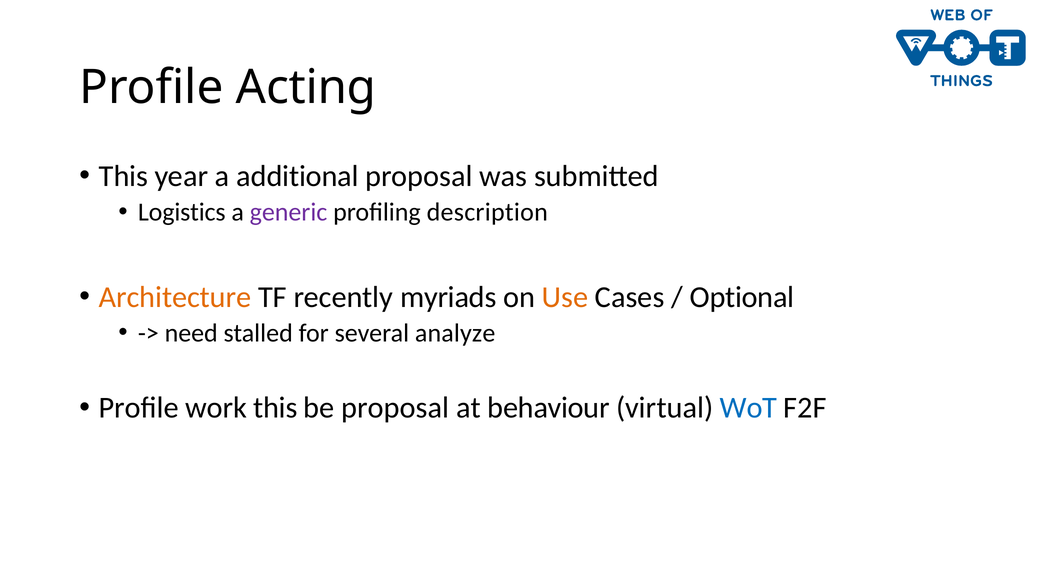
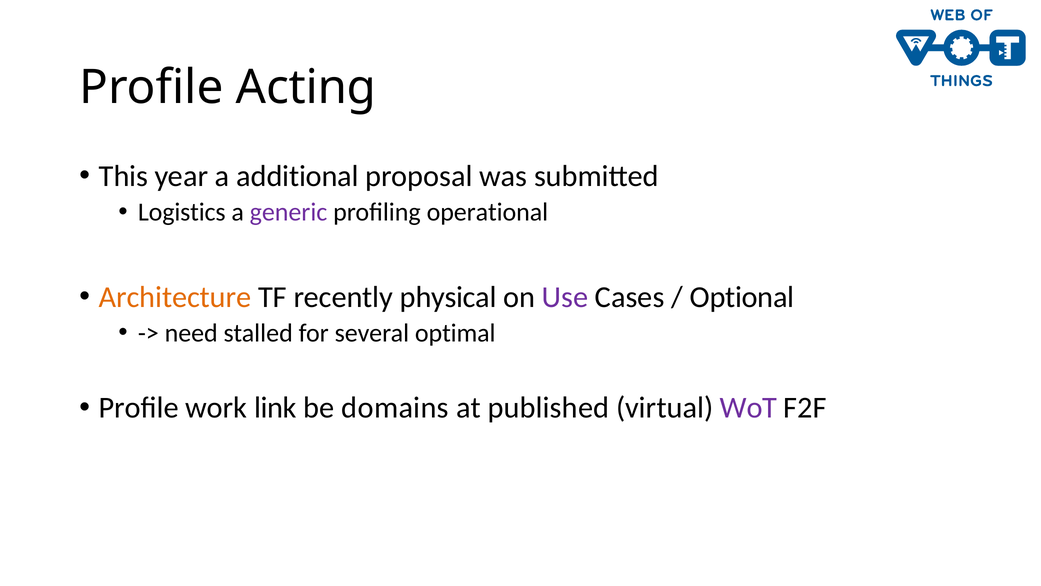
description: description -> operational
myriads: myriads -> physical
Use colour: orange -> purple
analyze: analyze -> optimal
work this: this -> link
be proposal: proposal -> domains
behaviour: behaviour -> published
WoT colour: blue -> purple
